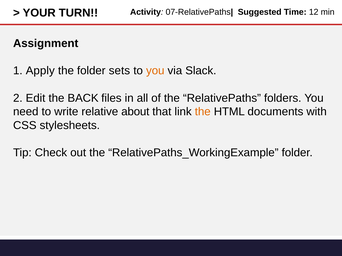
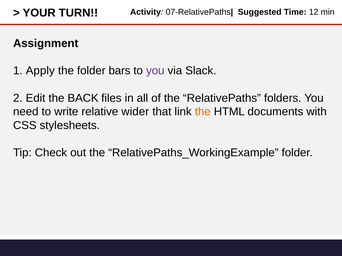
sets: sets -> bars
you at (155, 71) colour: orange -> purple
about: about -> wider
